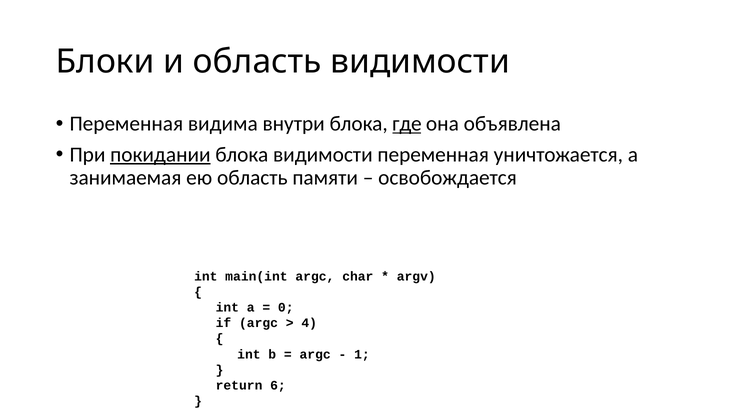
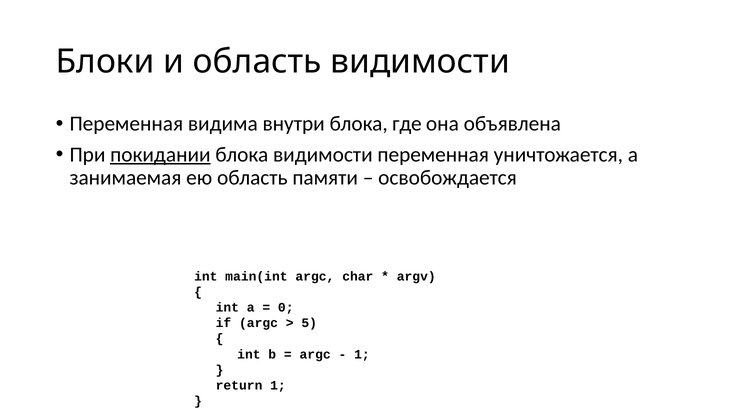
где underline: present -> none
4: 4 -> 5
return 6: 6 -> 1
